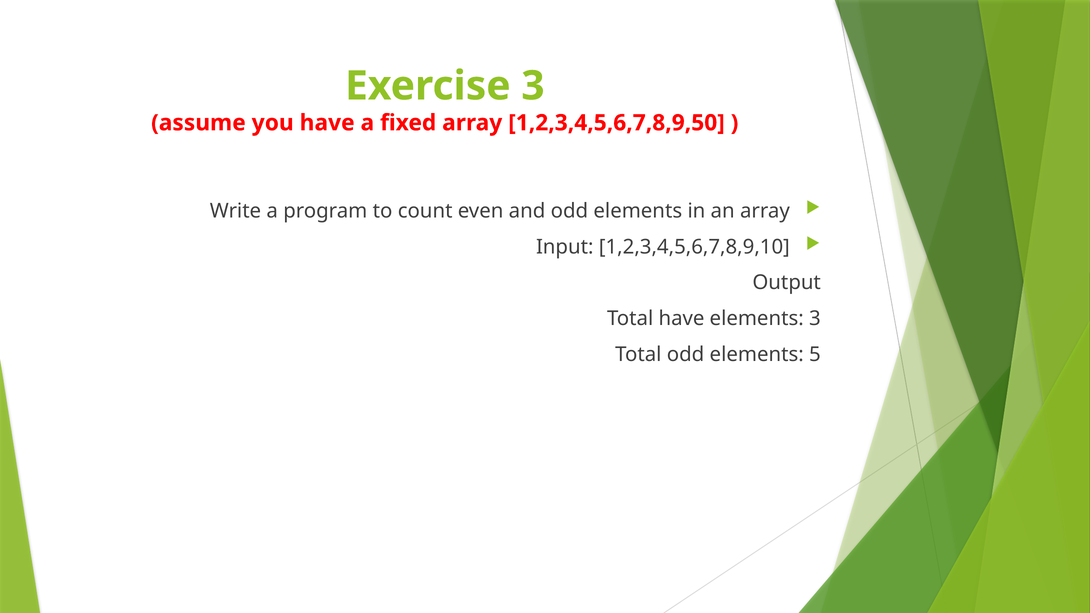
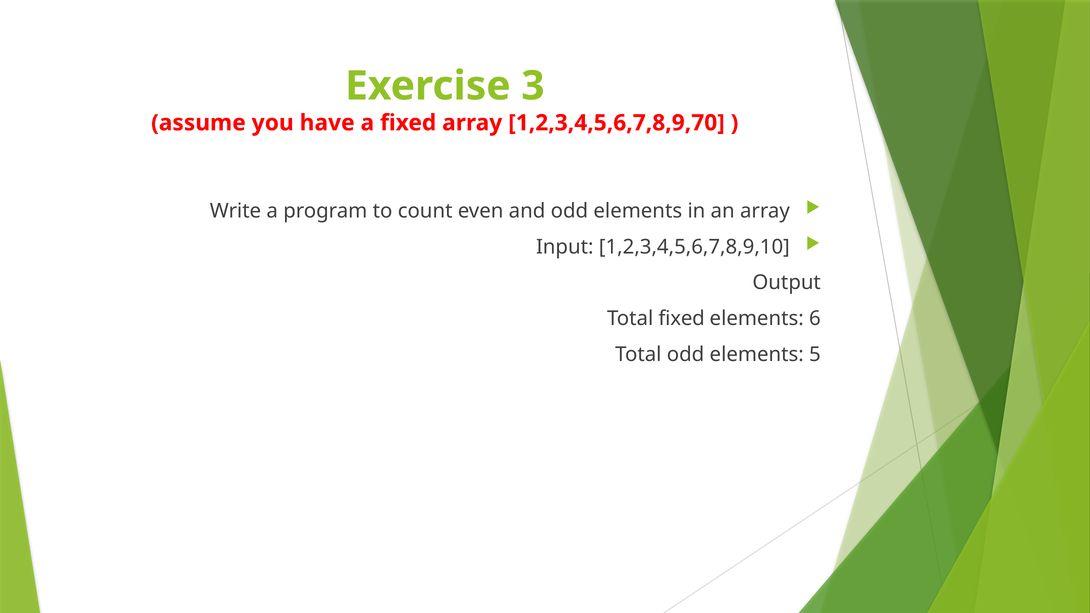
1,2,3,4,5,6,7,8,9,50: 1,2,3,4,5,6,7,8,9,50 -> 1,2,3,4,5,6,7,8,9,70
Total have: have -> fixed
elements 3: 3 -> 6
